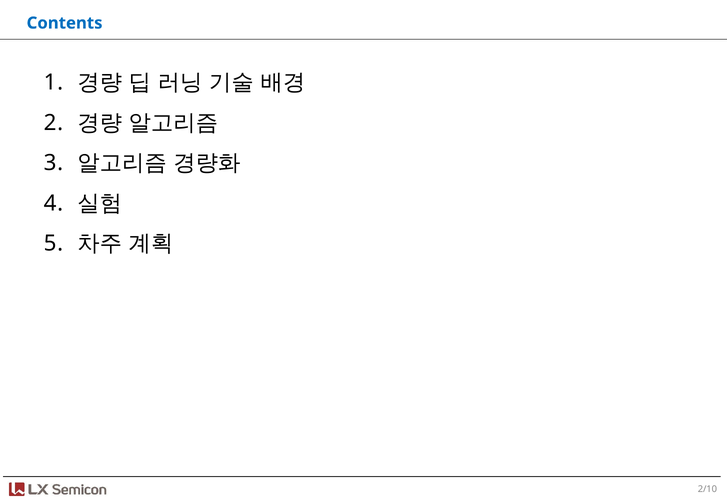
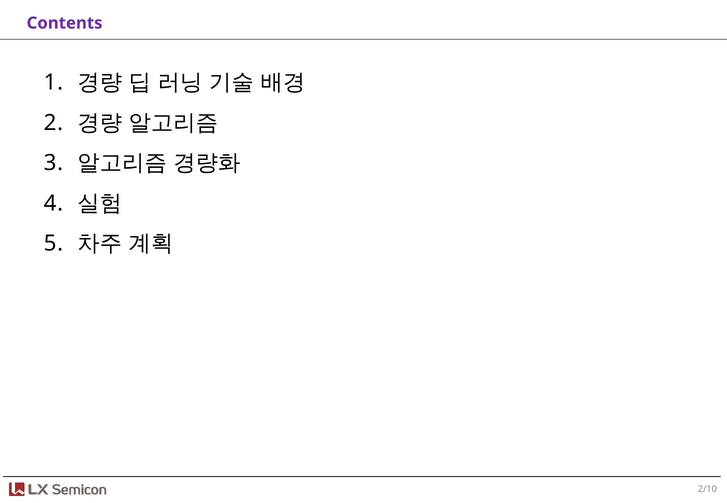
Contents colour: blue -> purple
